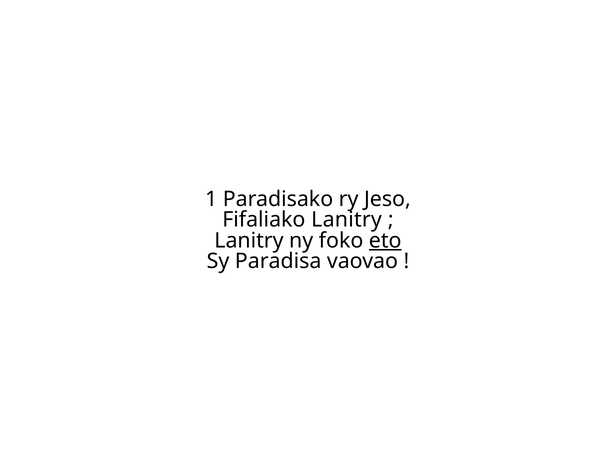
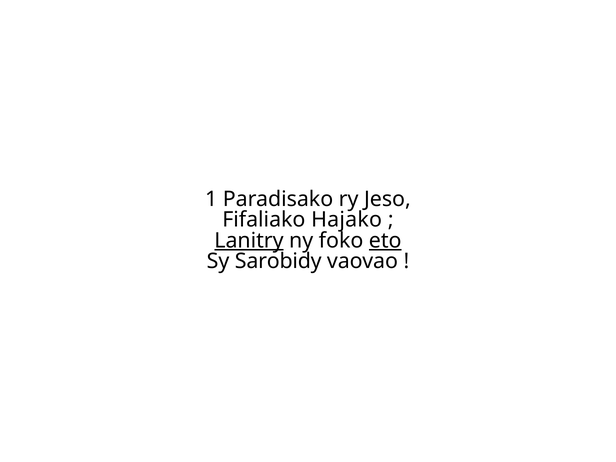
Fifaliako Lanitry: Lanitry -> Hajako
Lanitry at (249, 241) underline: none -> present
Paradisa: Paradisa -> Sarobidy
